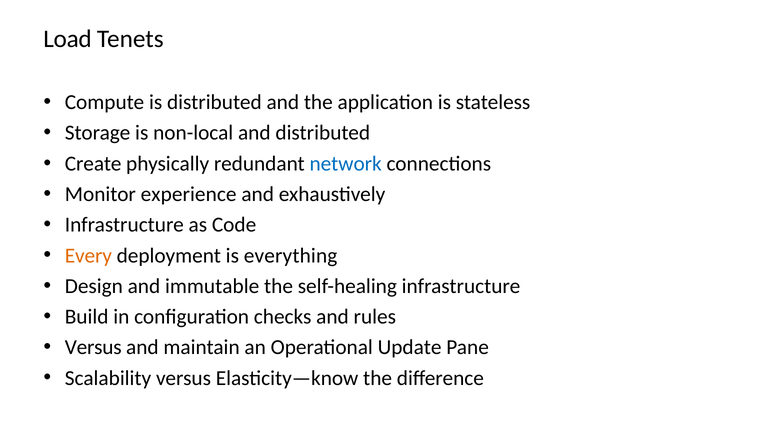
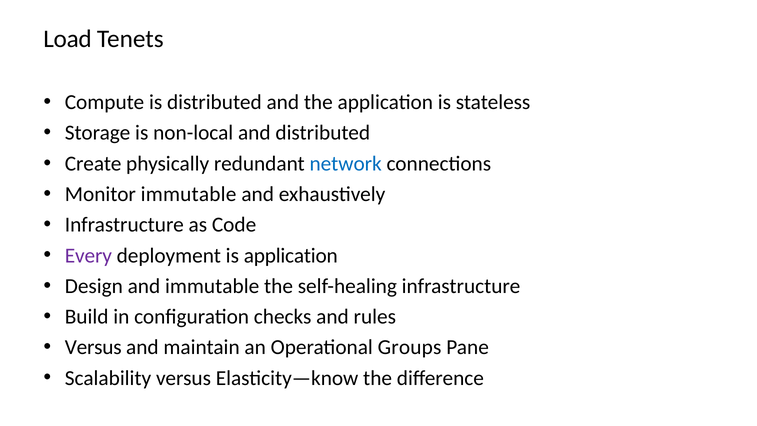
Monitor experience: experience -> immutable
Every colour: orange -> purple
is everything: everything -> application
Update: Update -> Groups
